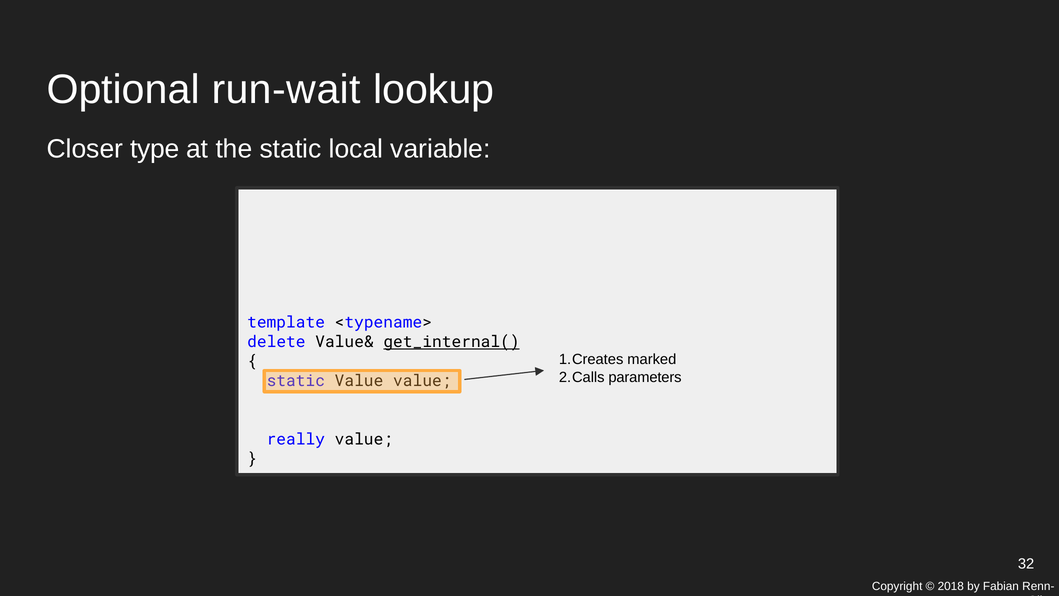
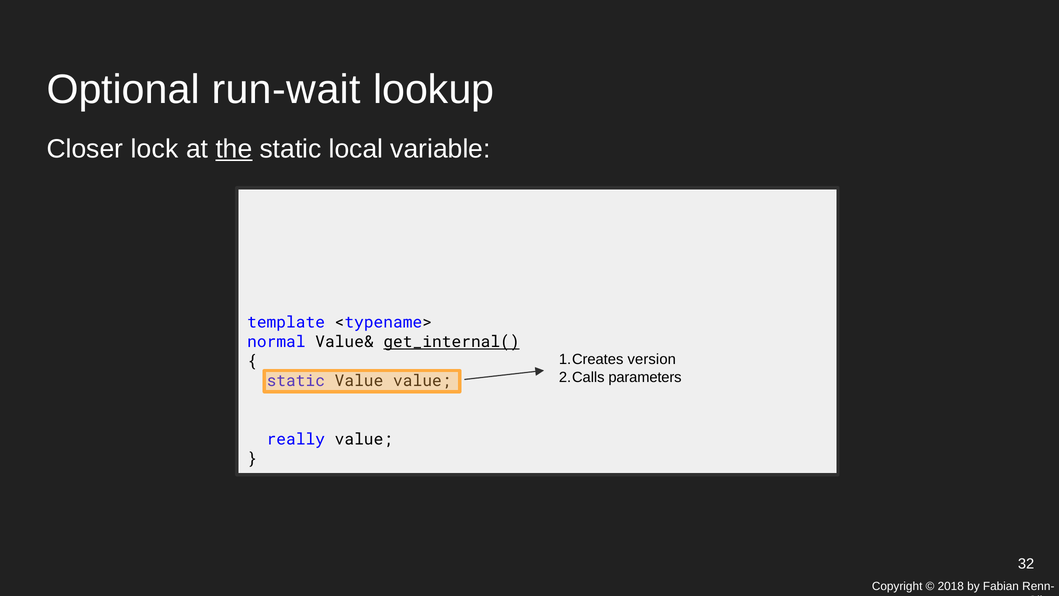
type: type -> lock
the underline: none -> present
delete: delete -> normal
marked: marked -> version
